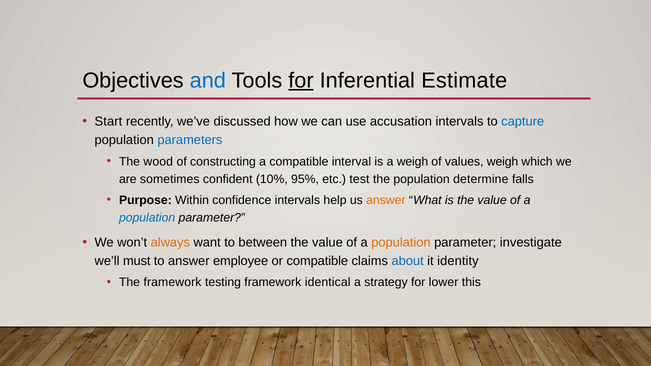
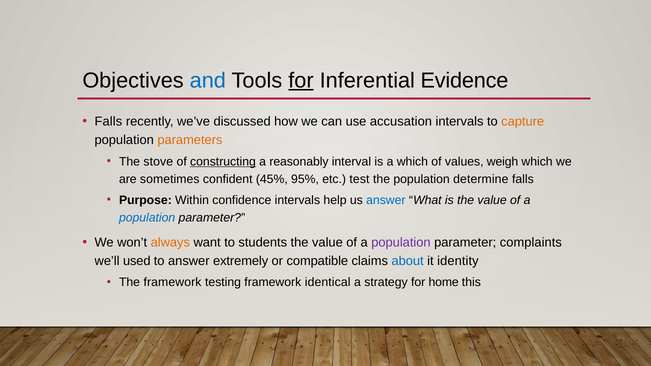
Estimate: Estimate -> Evidence
Start at (108, 122): Start -> Falls
capture colour: blue -> orange
parameters colour: blue -> orange
wood: wood -> stove
constructing underline: none -> present
a compatible: compatible -> reasonably
a weigh: weigh -> which
10%: 10% -> 45%
answer at (386, 200) colour: orange -> blue
between: between -> students
population at (401, 243) colour: orange -> purple
investigate: investigate -> complaints
must: must -> used
employee: employee -> extremely
lower: lower -> home
